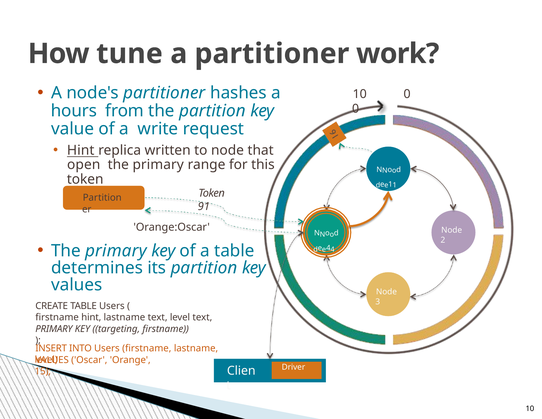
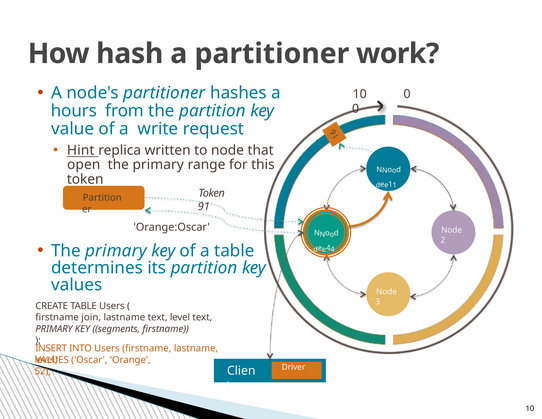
tune: tune -> hash
firstname hint: hint -> join
targeting: targeting -> segments
15: 15 -> 52
